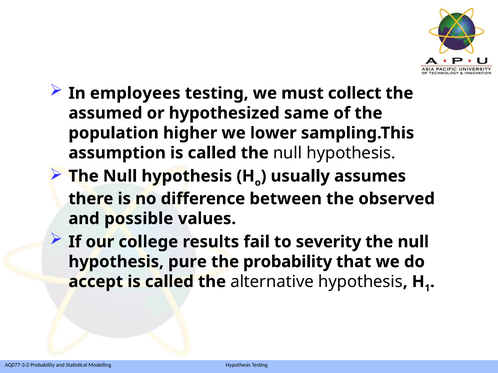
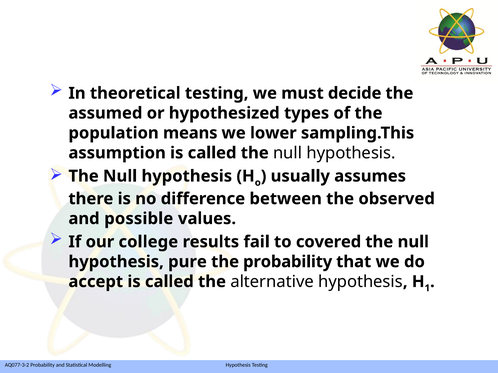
employees: employees -> theoretical
collect: collect -> decide
same: same -> types
higher: higher -> means
severity: severity -> covered
